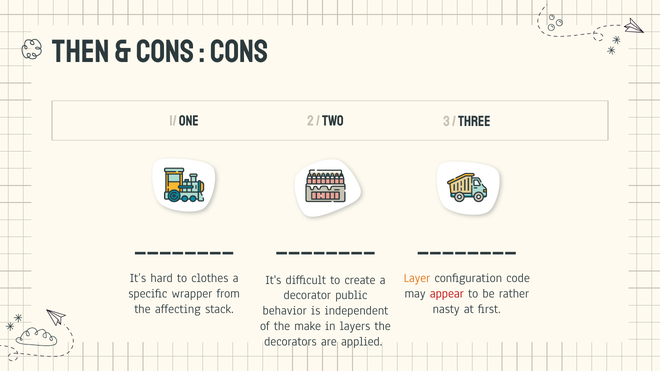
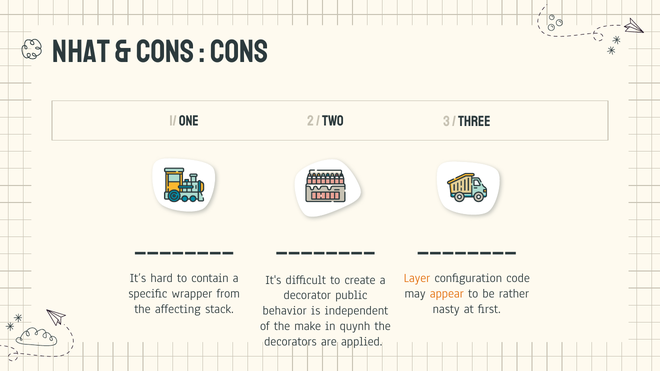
Then: Then -> Nhat
clothes: clothes -> contain
appear colour: red -> orange
layers: layers -> quynh
